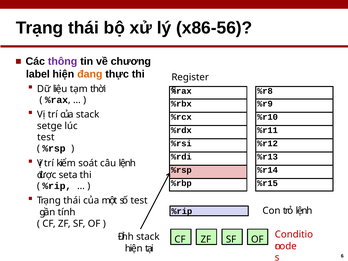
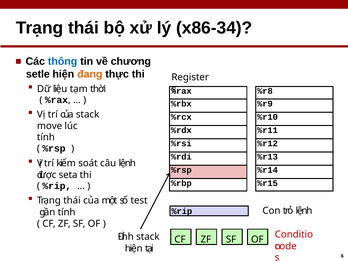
x86-56: x86-56 -> x86-34
thông colour: purple -> blue
label: label -> setle
setge: setge -> move
test at (46, 137): test -> tính
